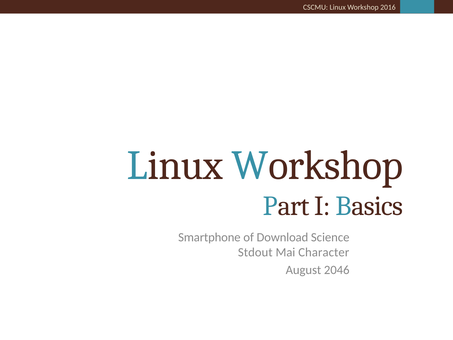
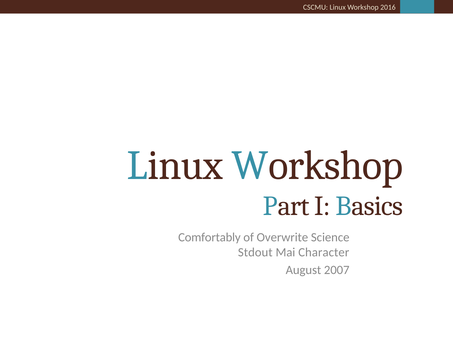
Smartphone: Smartphone -> Comfortably
Download: Download -> Overwrite
2046: 2046 -> 2007
